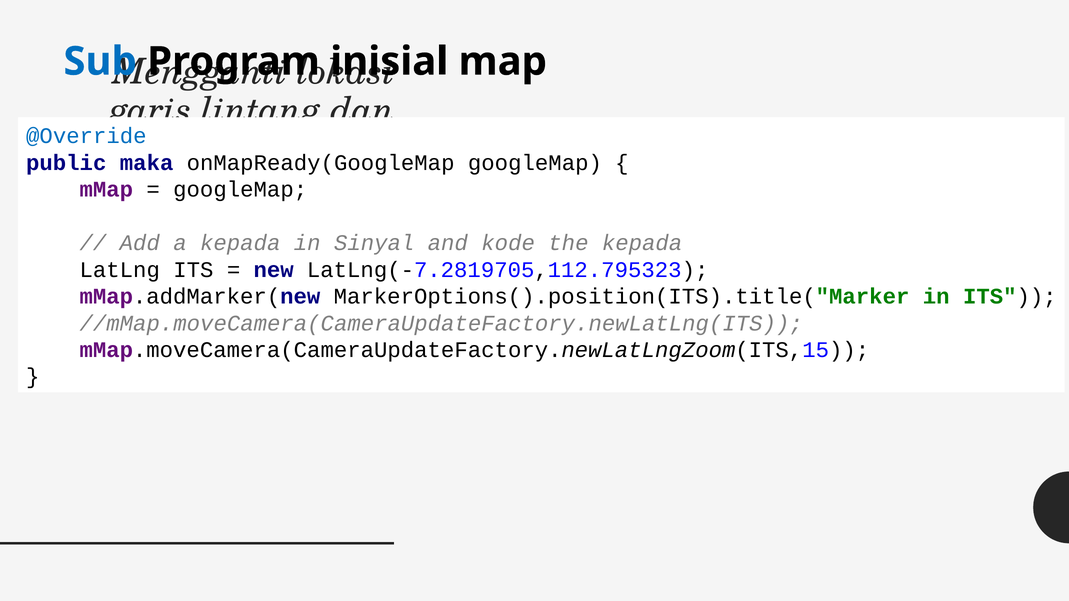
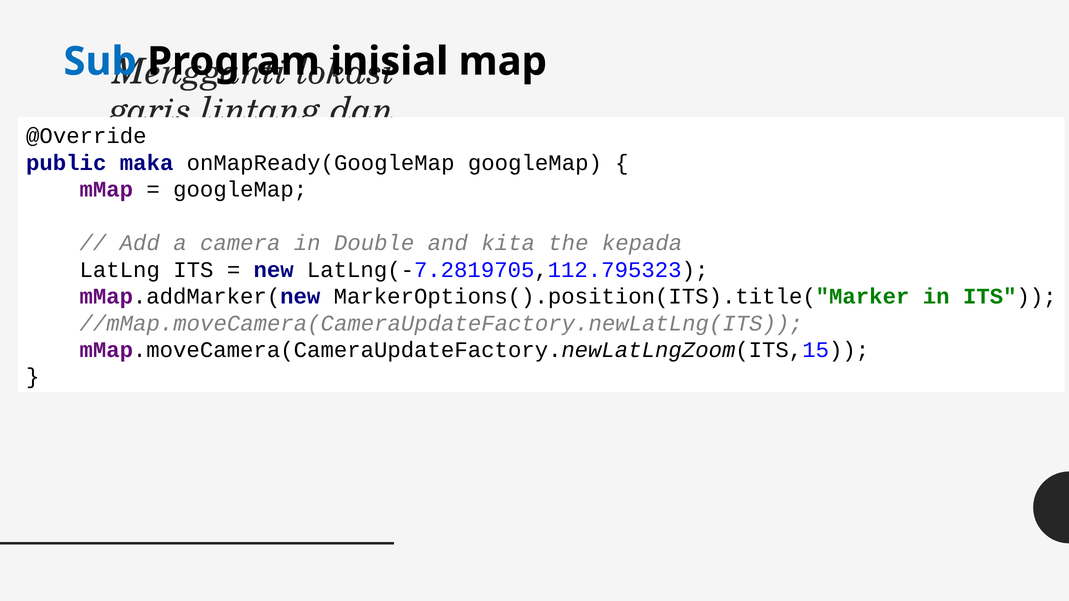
@Override colour: blue -> black
a kepada: kepada -> camera
Sinyal: Sinyal -> Double
kode: kode -> kita
